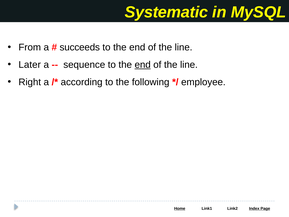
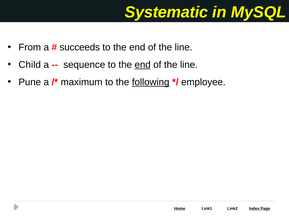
Later: Later -> Child
Right: Right -> Pune
according: according -> maximum
following underline: none -> present
